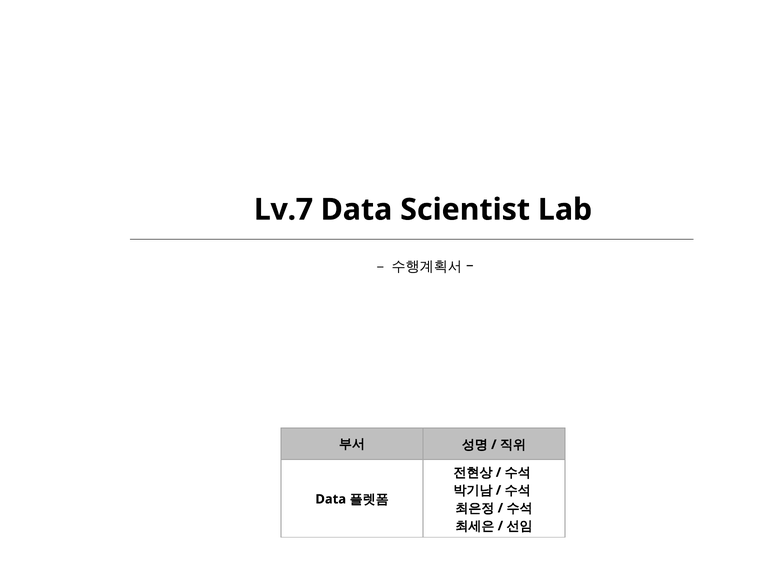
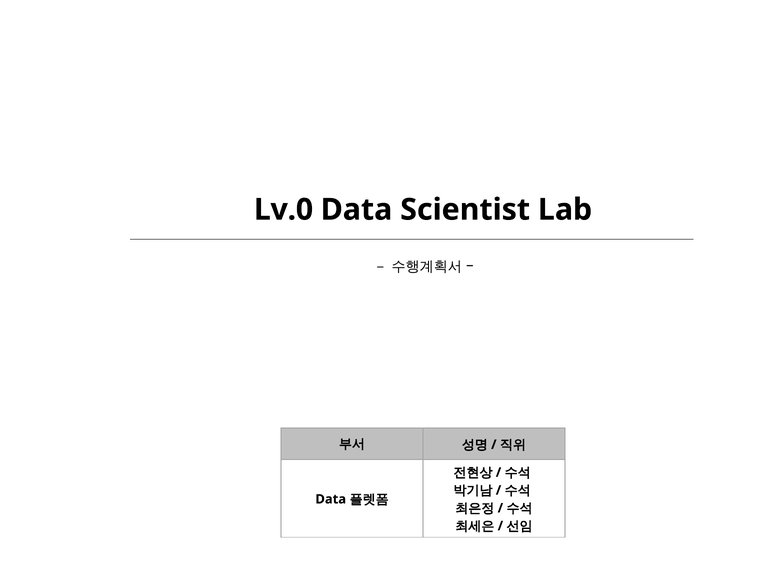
Lv.7: Lv.7 -> Lv.0
